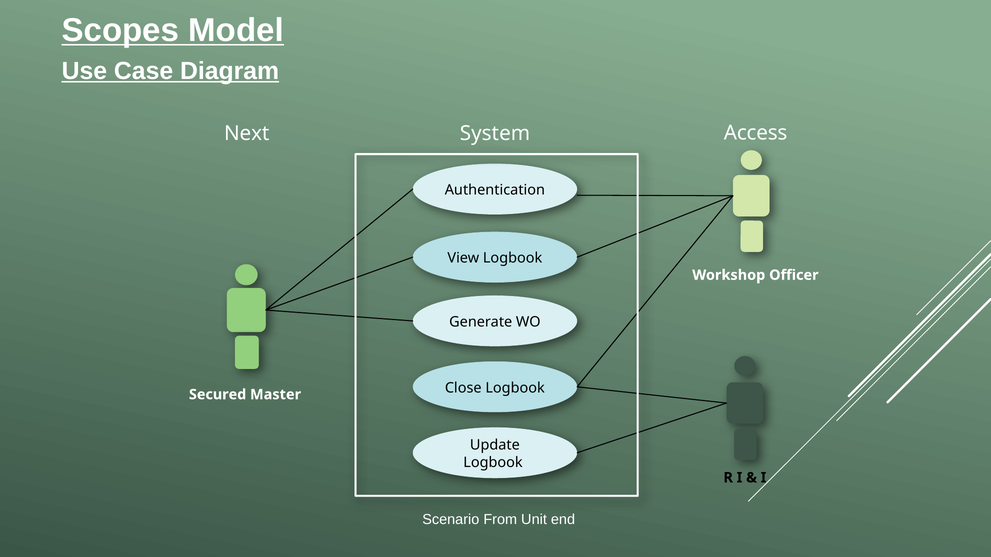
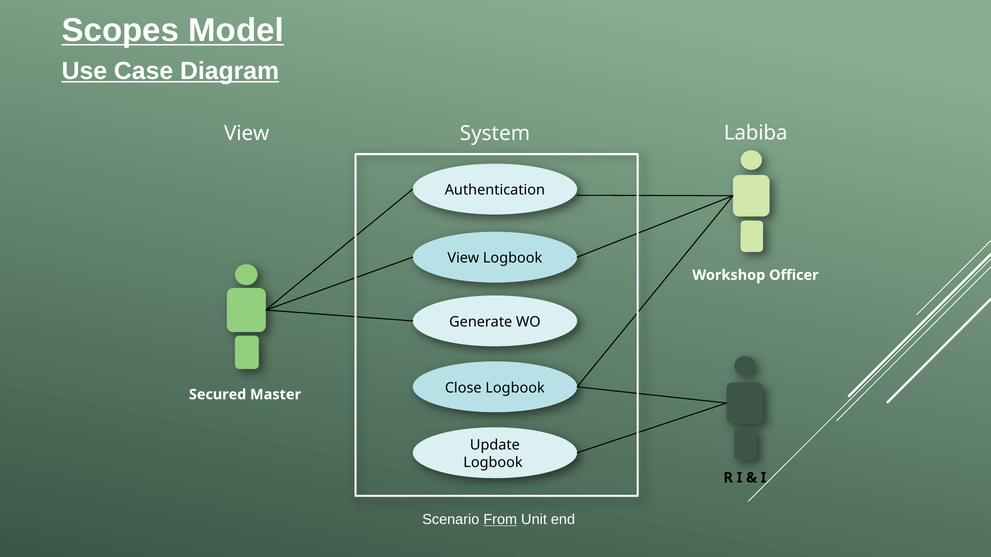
Next at (247, 134): Next -> View
Access: Access -> Labiba
From underline: none -> present
